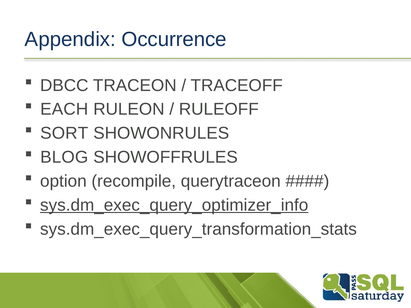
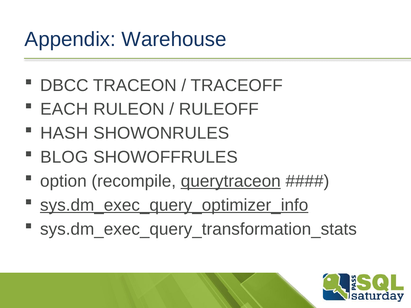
Occurrence: Occurrence -> Warehouse
SORT: SORT -> HASH
querytraceon underline: none -> present
